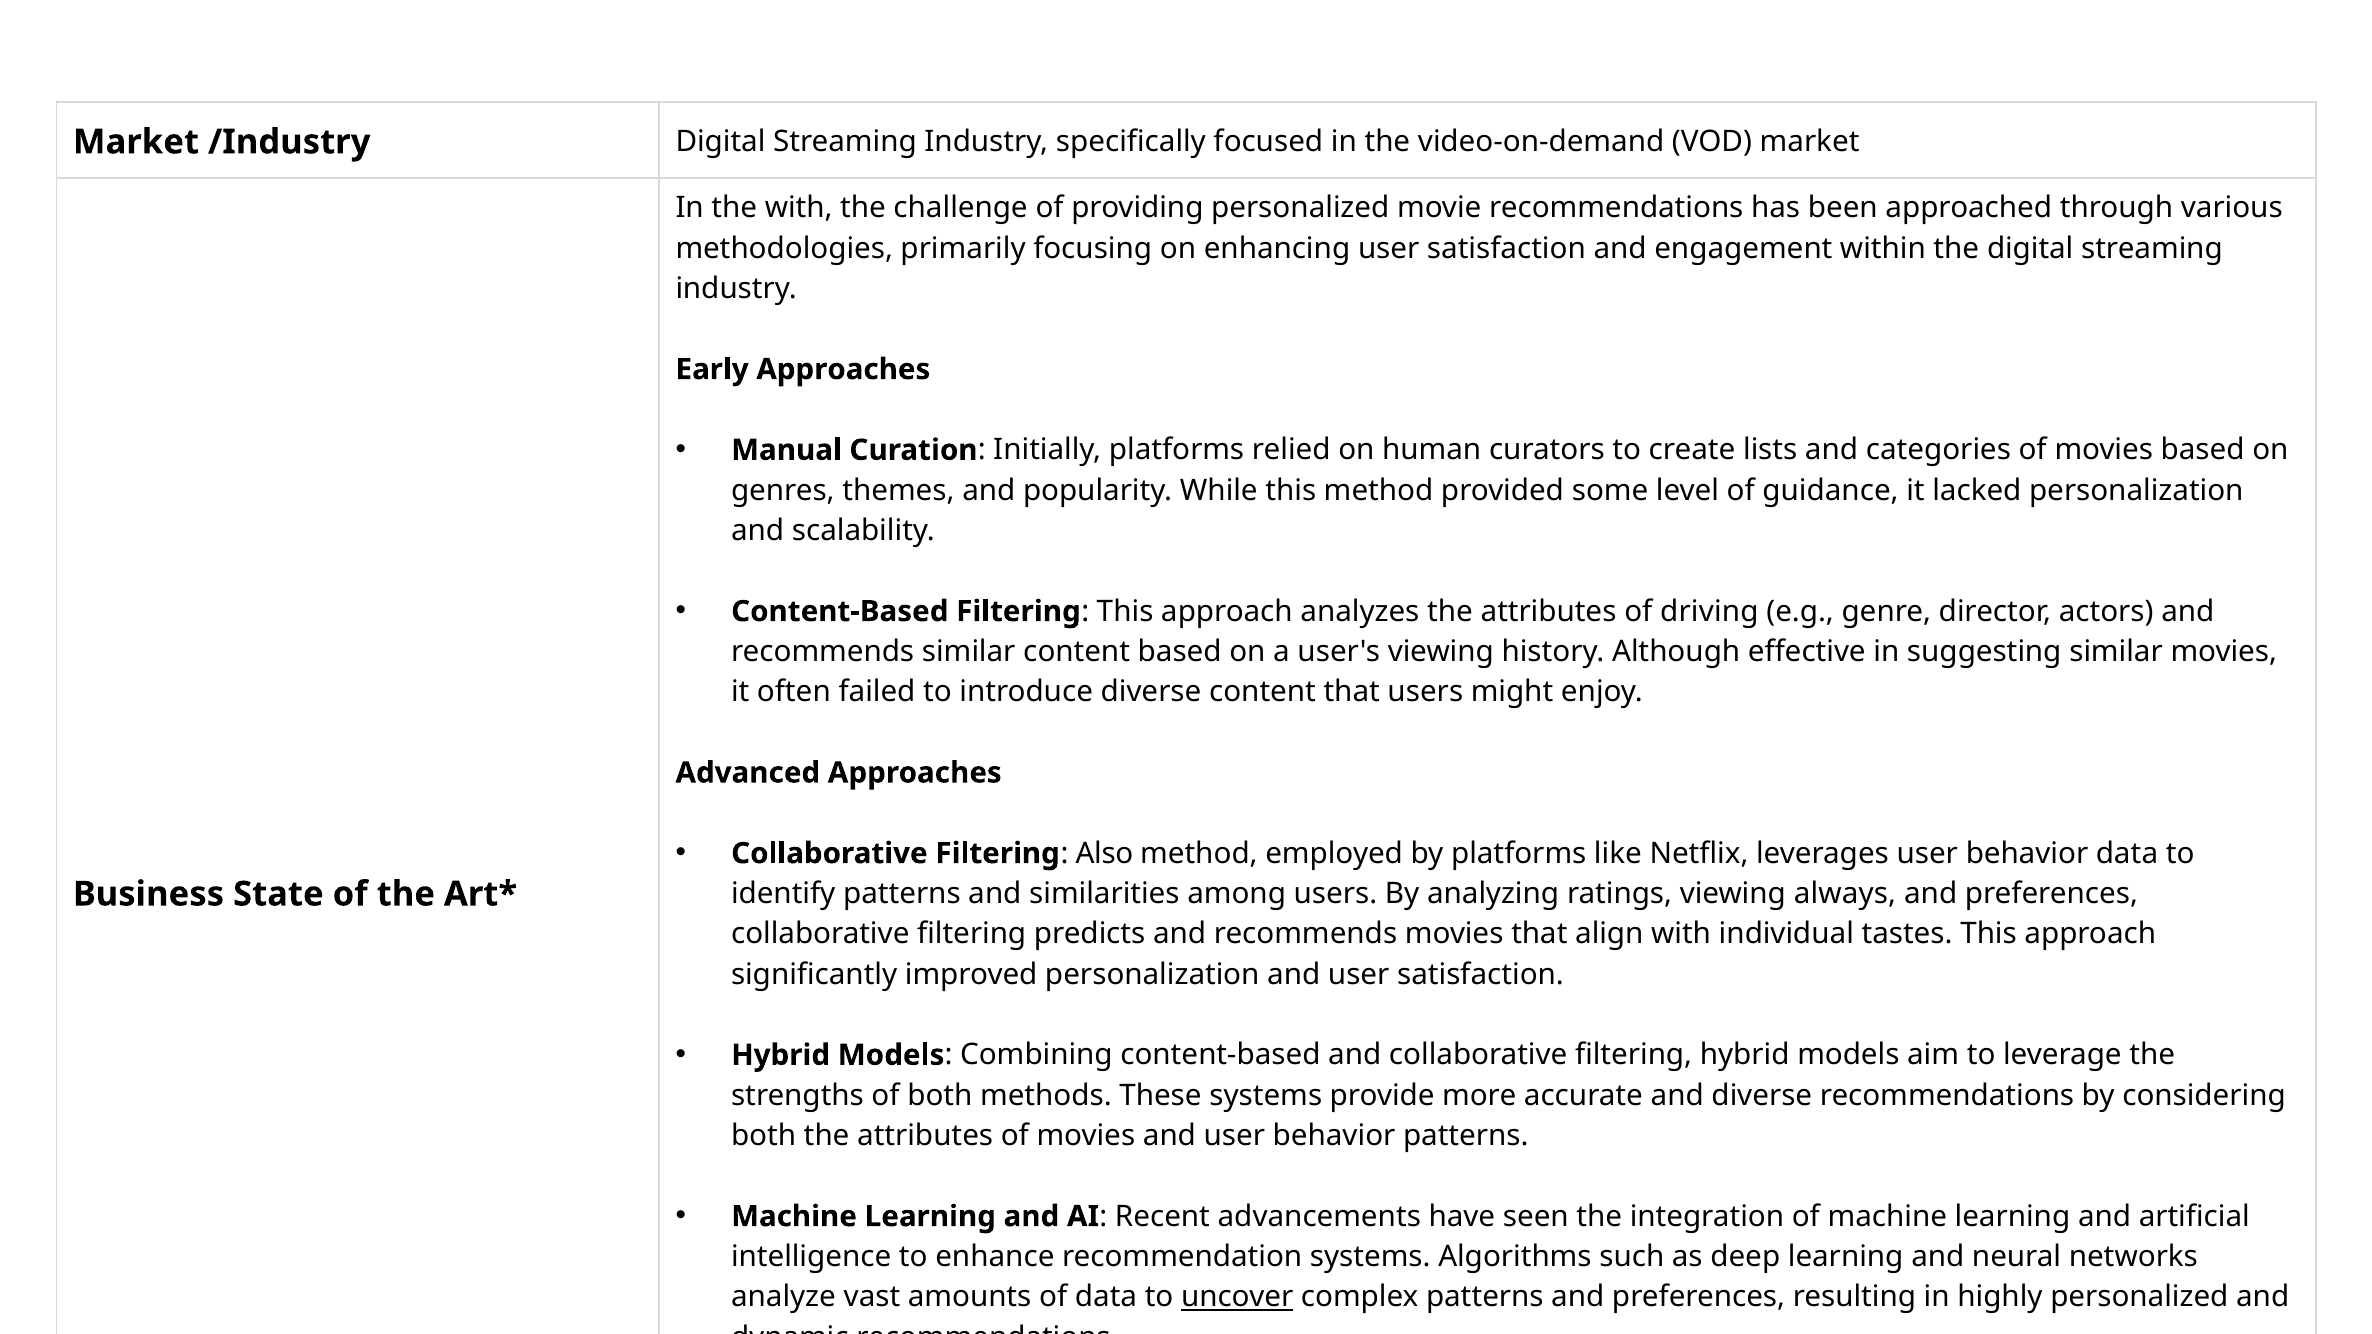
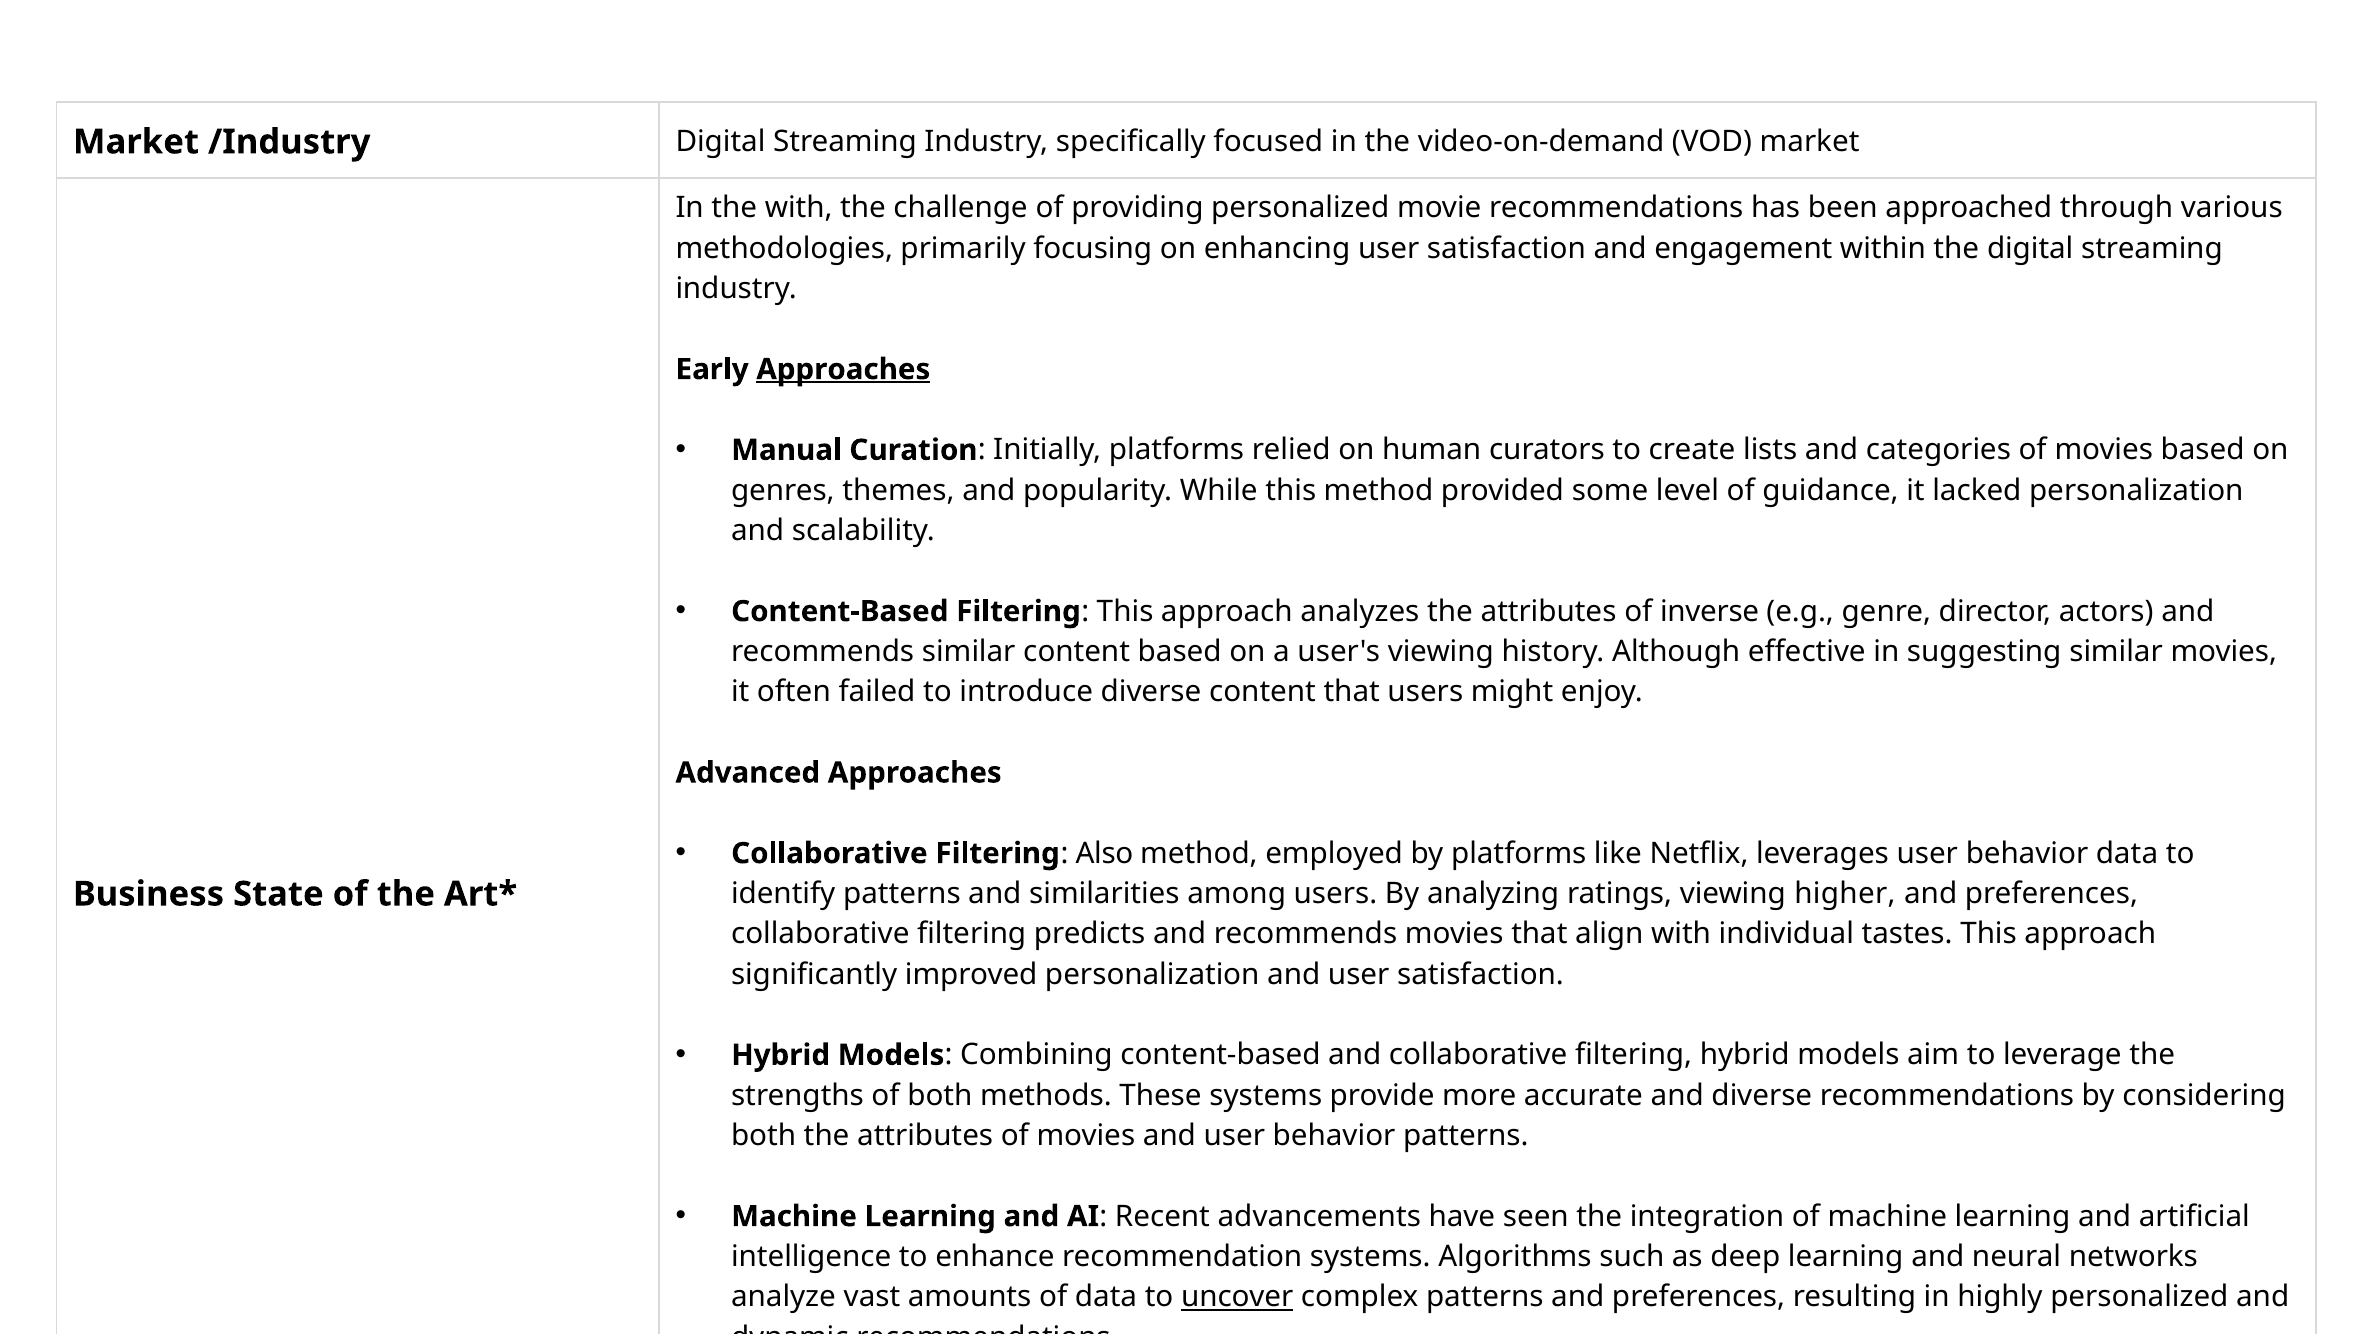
Approaches at (843, 369) underline: none -> present
driving: driving -> inverse
always: always -> higher
